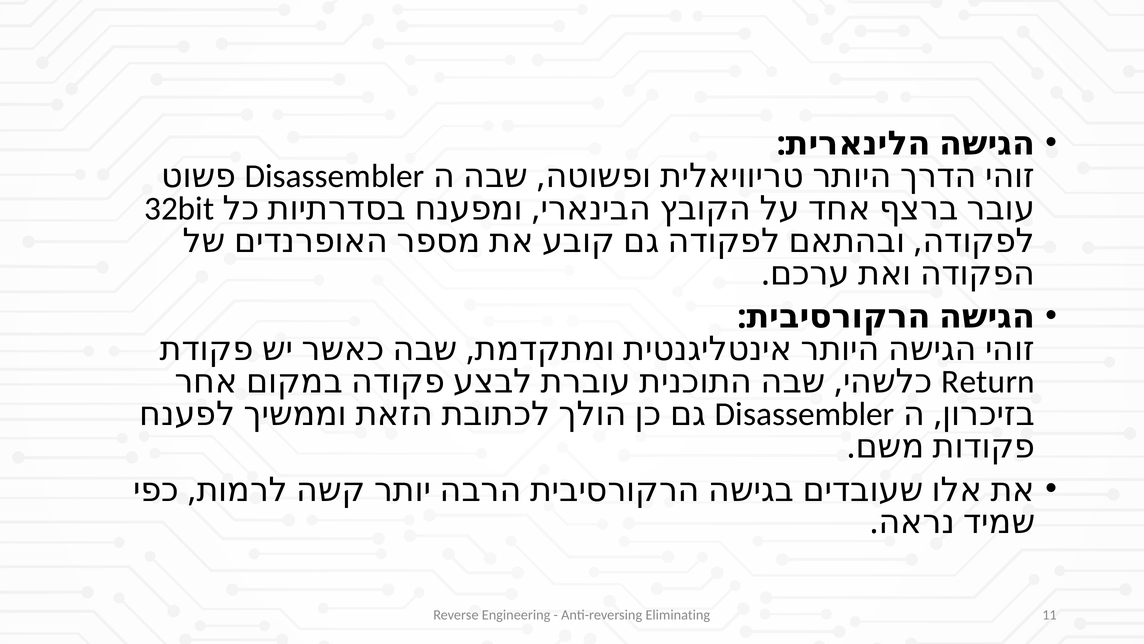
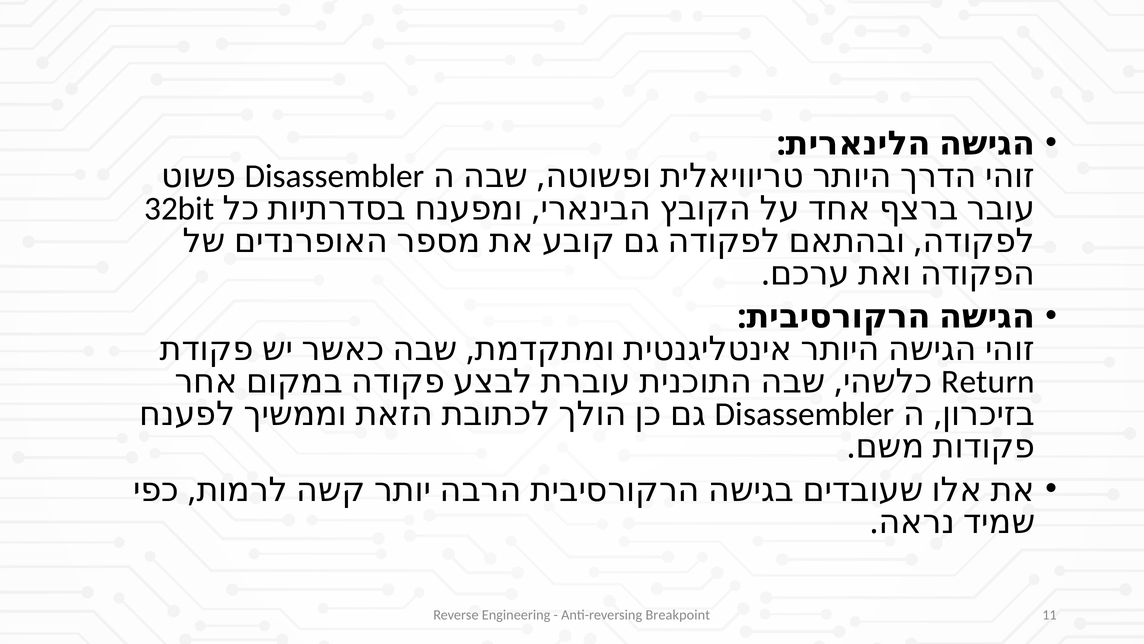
Eliminating: Eliminating -> Breakpoint
